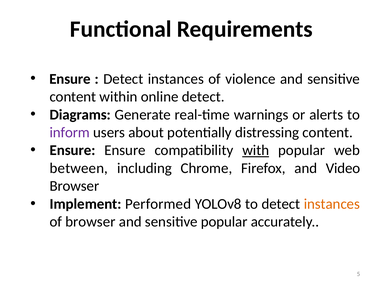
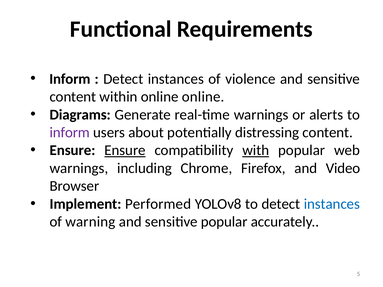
Ensure at (70, 79): Ensure -> Inform
online detect: detect -> online
Ensure at (125, 150) underline: none -> present
between at (79, 168): between -> warnings
instances at (332, 204) colour: orange -> blue
of browser: browser -> warning
